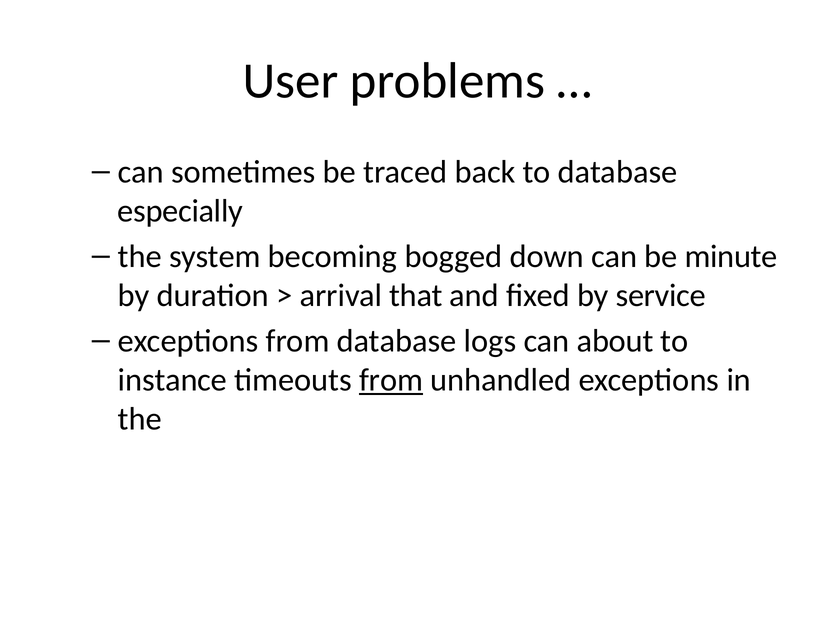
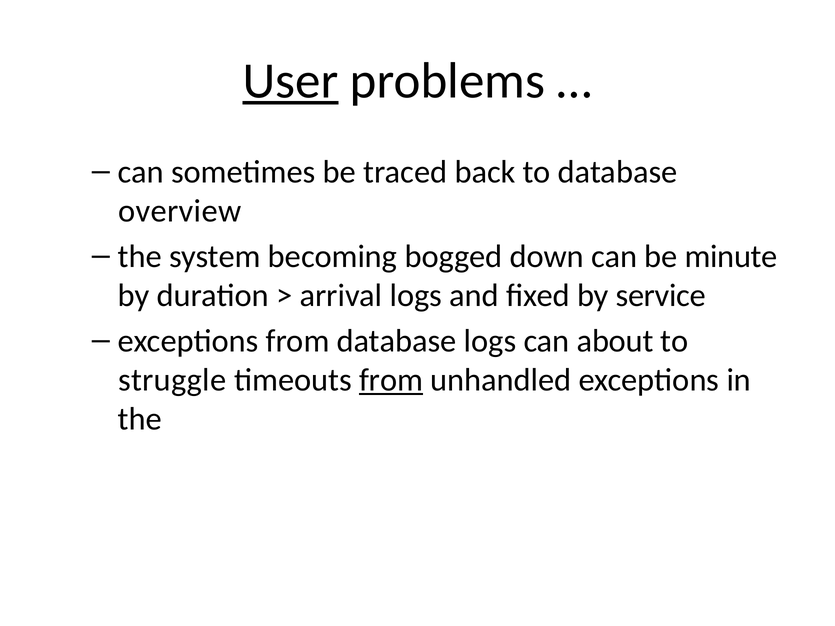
User underline: none -> present
especially: especially -> overview
arrival that: that -> logs
instance: instance -> struggle
